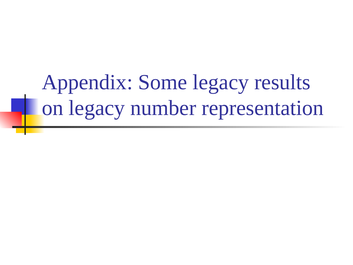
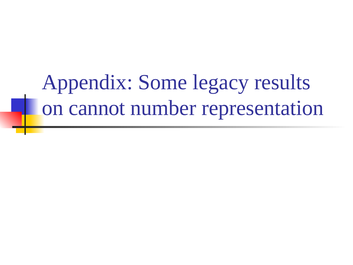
on legacy: legacy -> cannot
